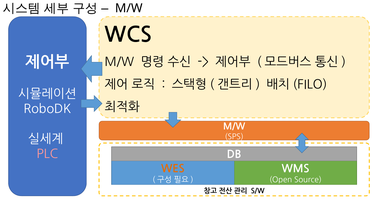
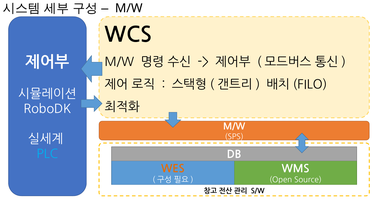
PLC colour: pink -> light blue
